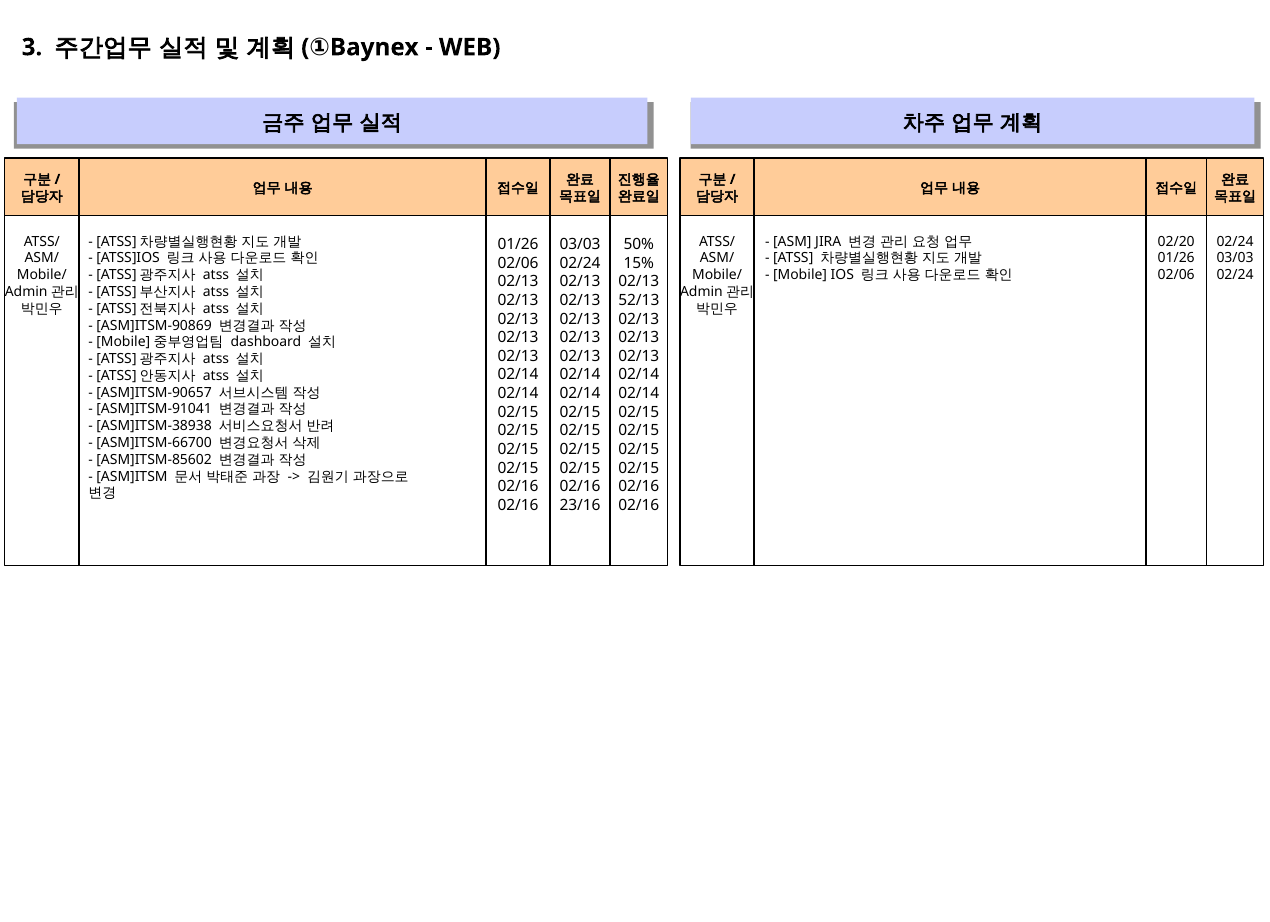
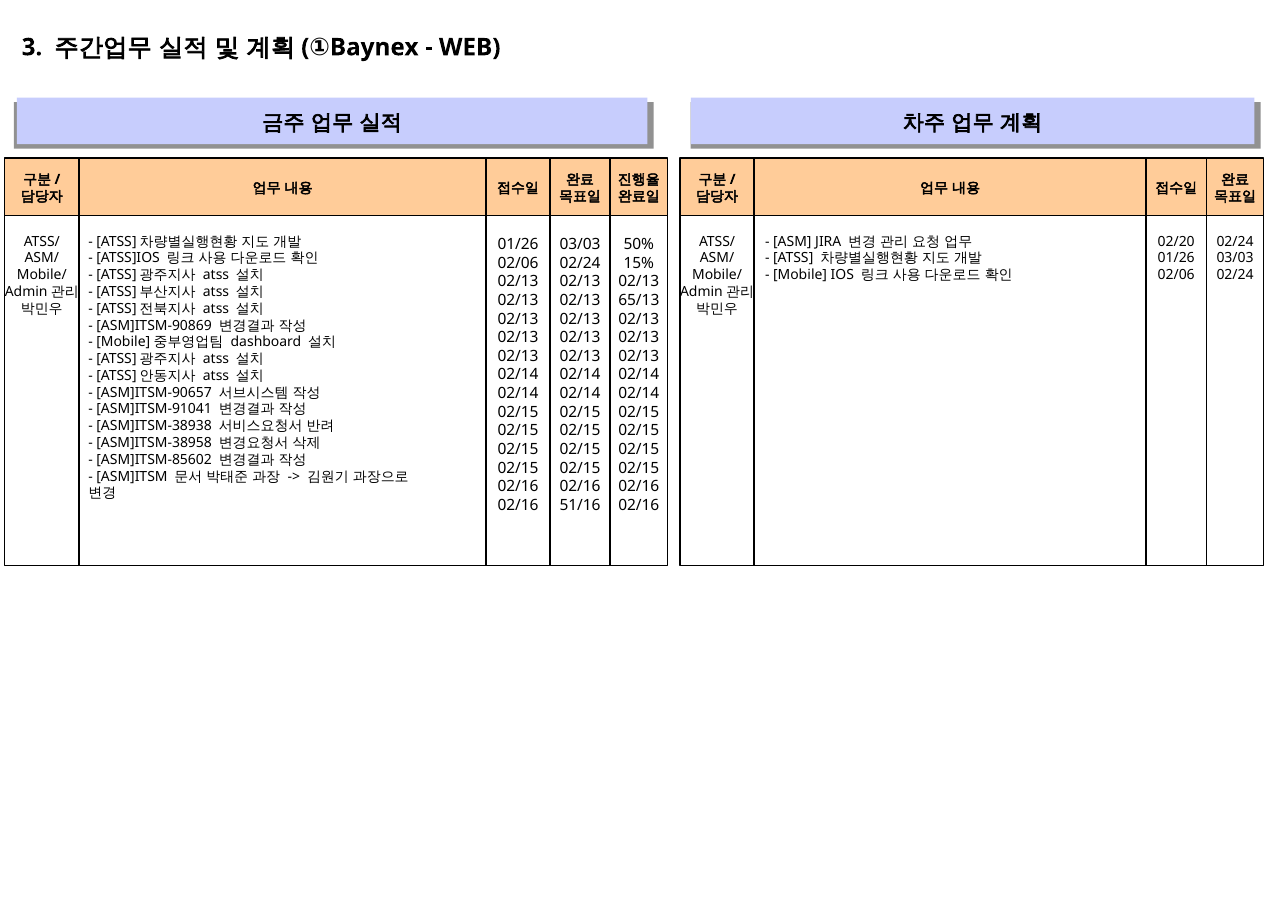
52/13: 52/13 -> 65/13
ASM]ITSM-66700: ASM]ITSM-66700 -> ASM]ITSM-38958
23/16: 23/16 -> 51/16
